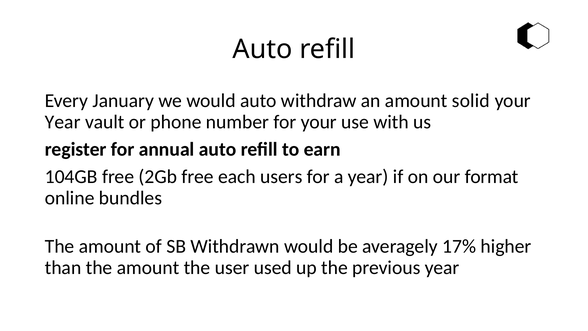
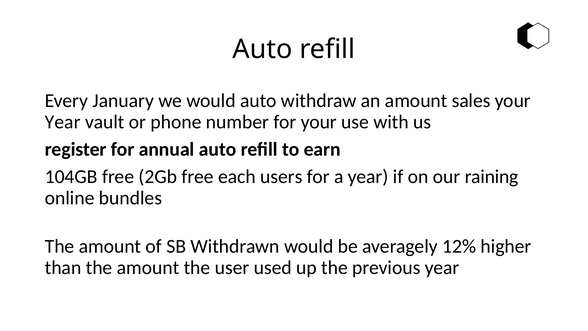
solid: solid -> sales
format: format -> raining
17%: 17% -> 12%
